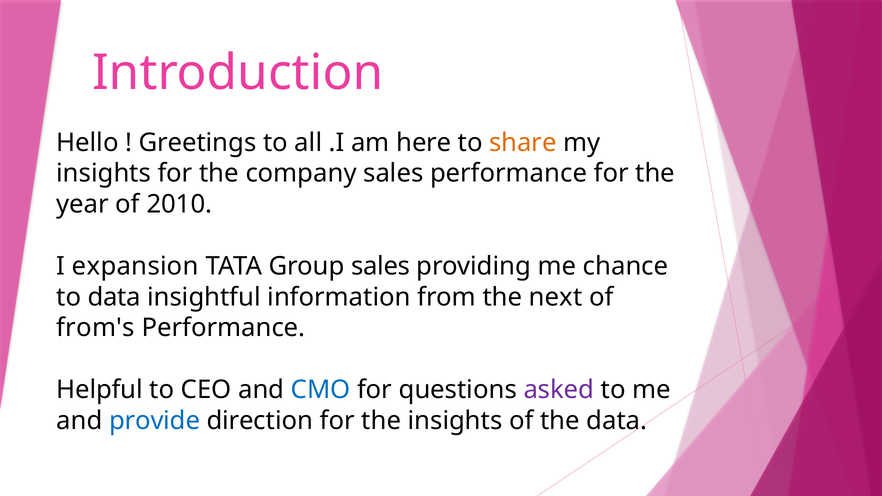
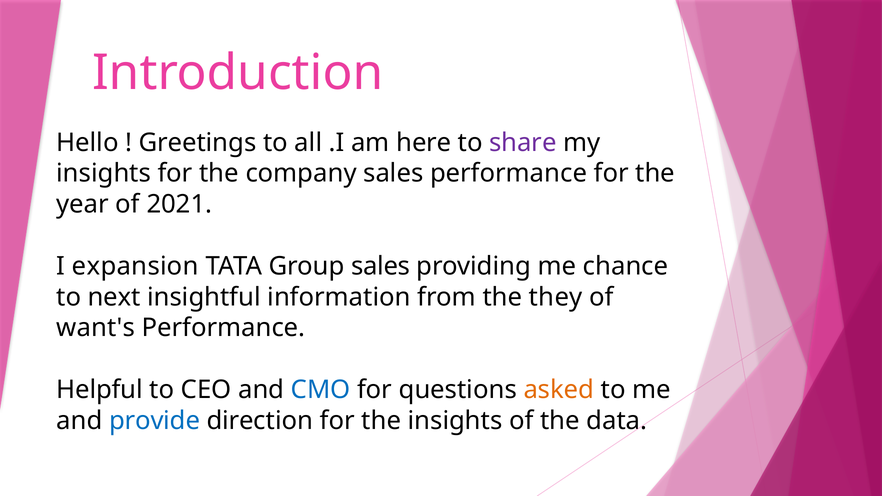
share colour: orange -> purple
2010: 2010 -> 2021
to data: data -> next
next: next -> they
from's: from's -> want's
asked colour: purple -> orange
